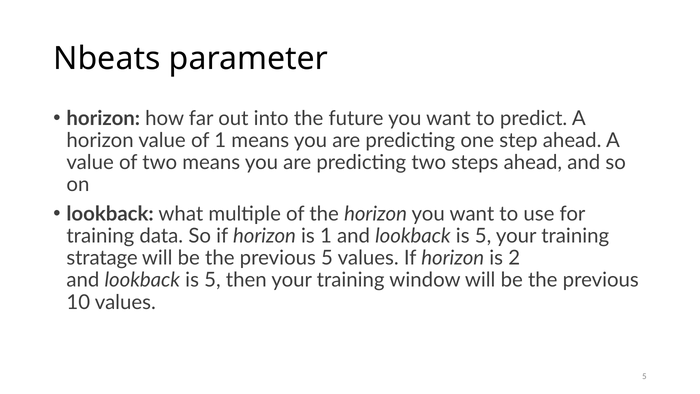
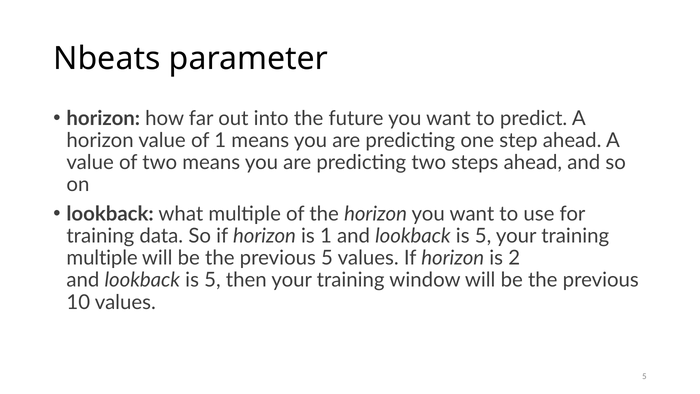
stratage at (102, 258): stratage -> multiple
